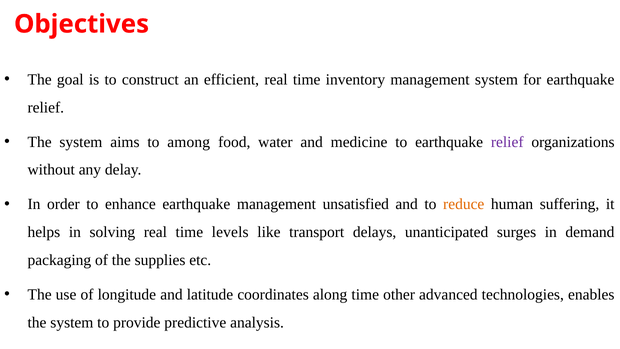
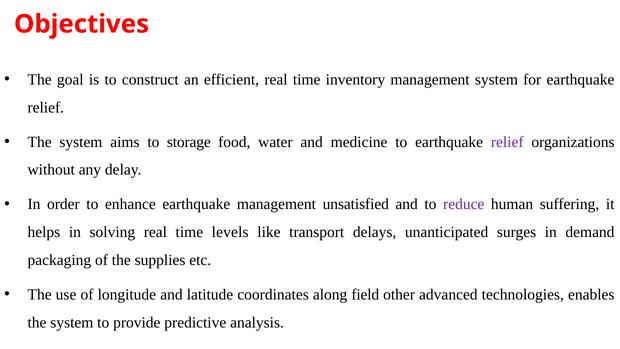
among: among -> storage
reduce colour: orange -> purple
along time: time -> field
